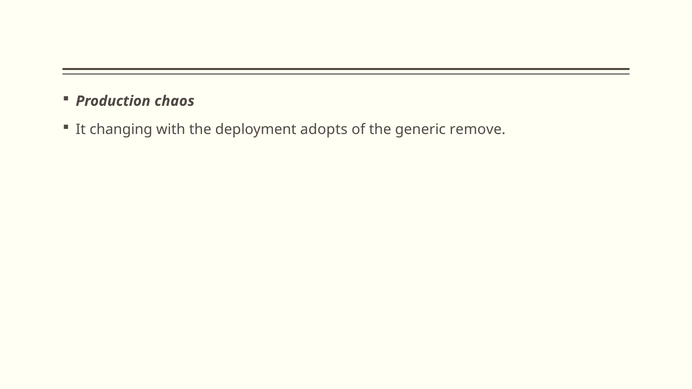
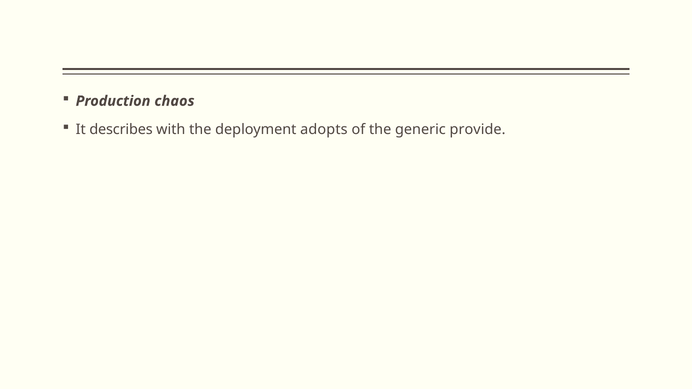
changing: changing -> describes
remove: remove -> provide
